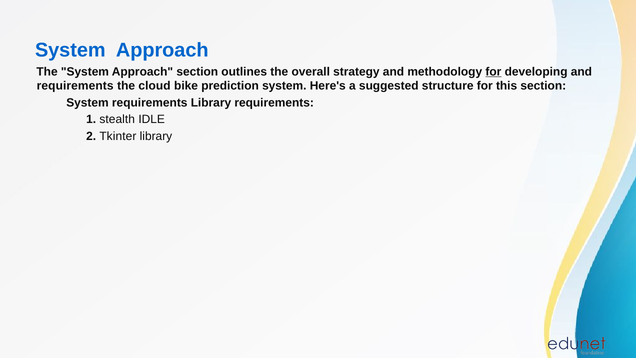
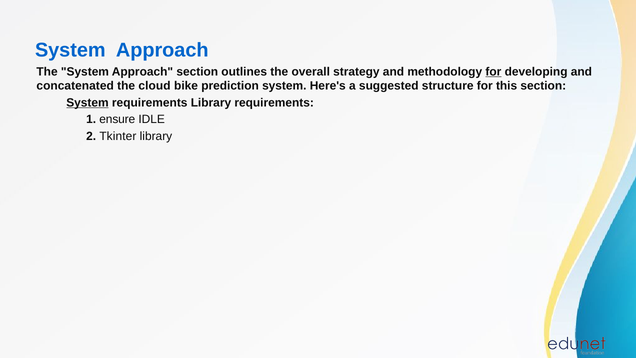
requirements at (75, 86): requirements -> concatenated
System at (87, 103) underline: none -> present
stealth: stealth -> ensure
